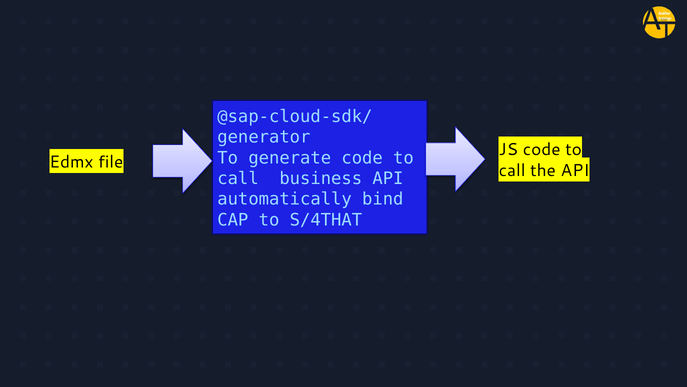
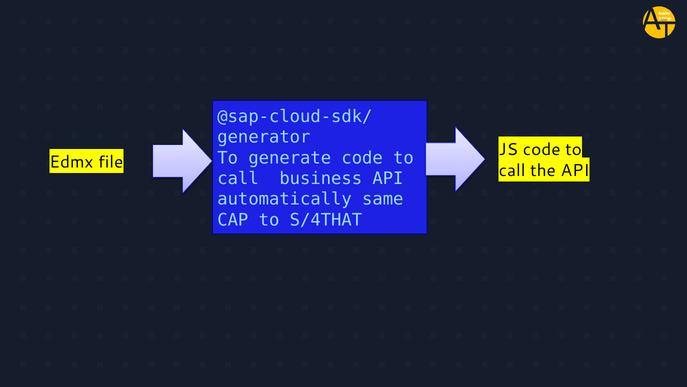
bind: bind -> same
